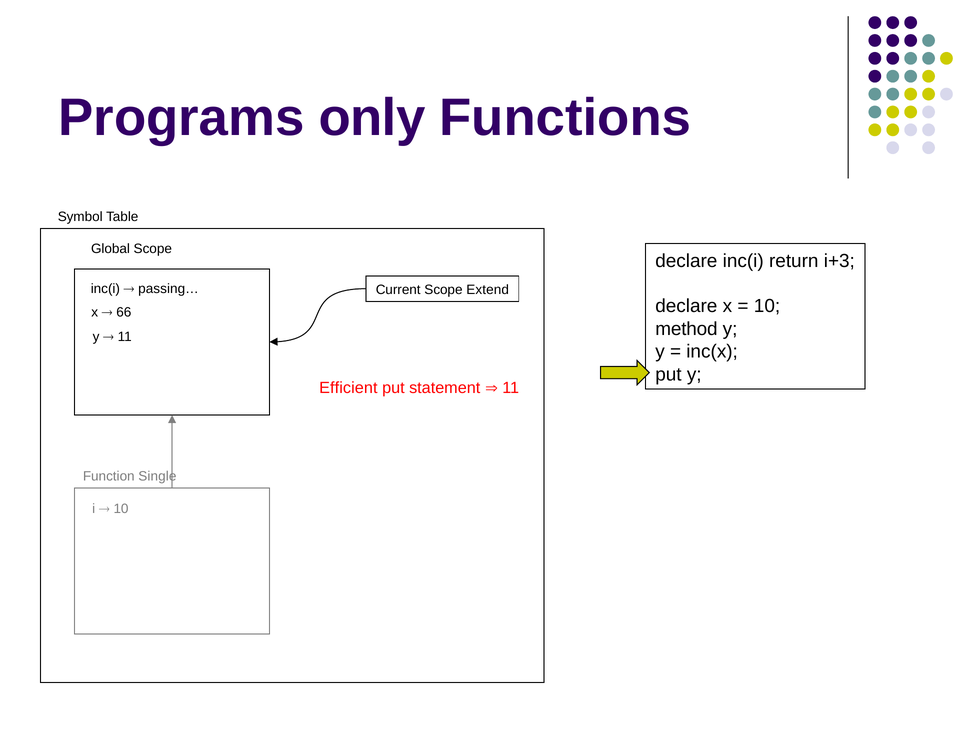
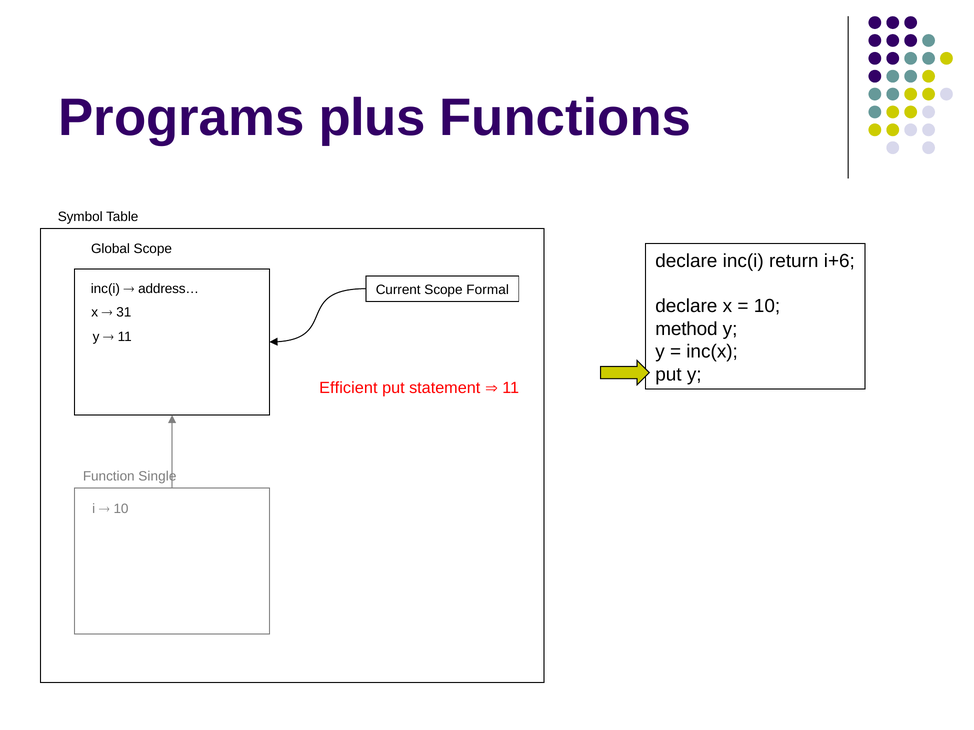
only: only -> plus
i+3: i+3 -> i+6
passing…: passing… -> address…
Extend: Extend -> Formal
66: 66 -> 31
